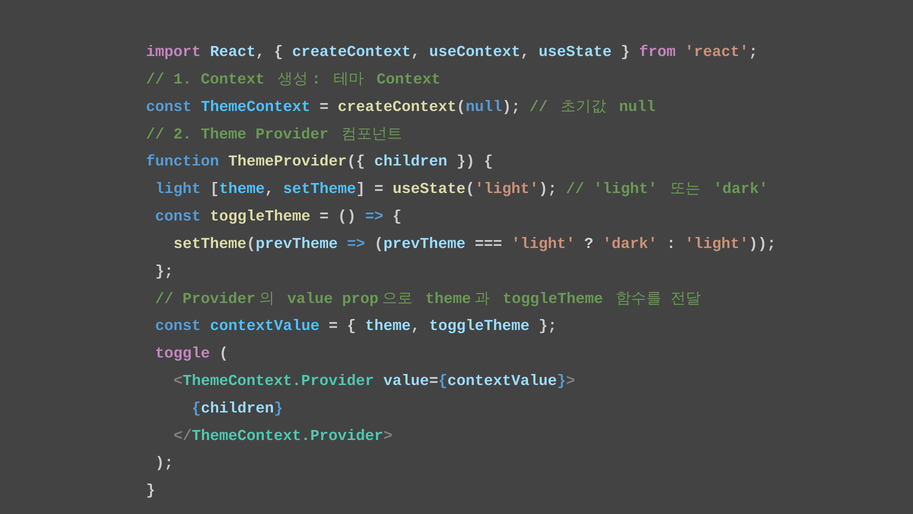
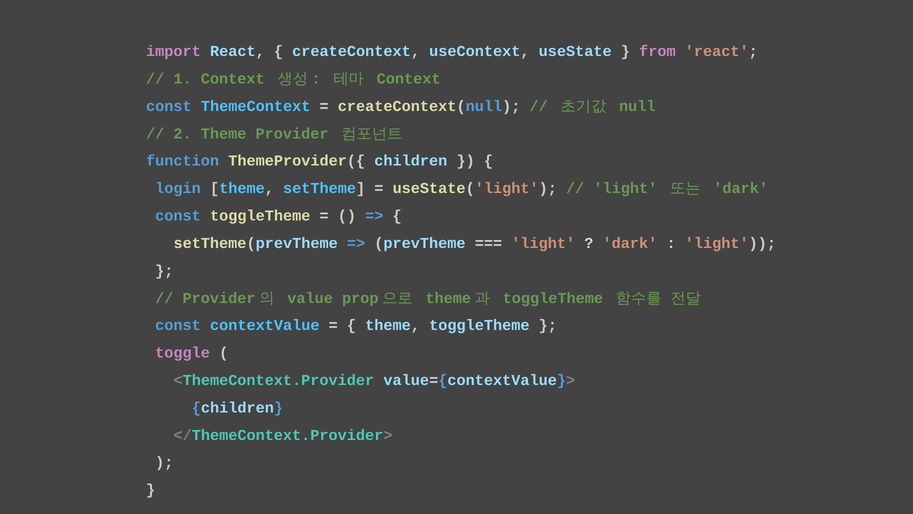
light at (178, 188): light -> login
